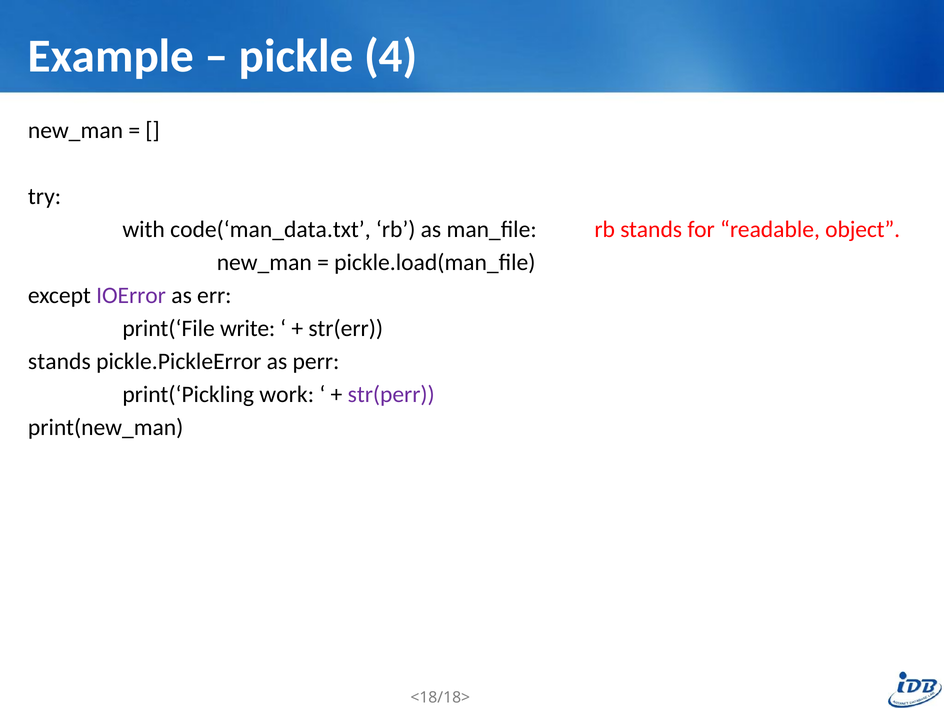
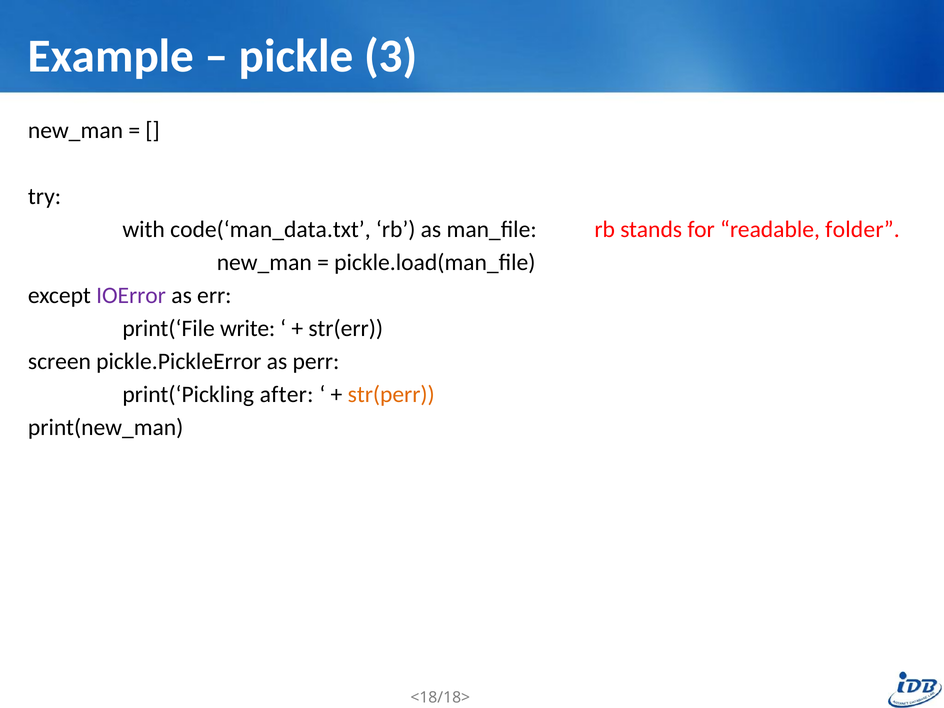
4: 4 -> 3
object: object -> folder
stands at (59, 362): stands -> screen
work: work -> after
str(perr colour: purple -> orange
